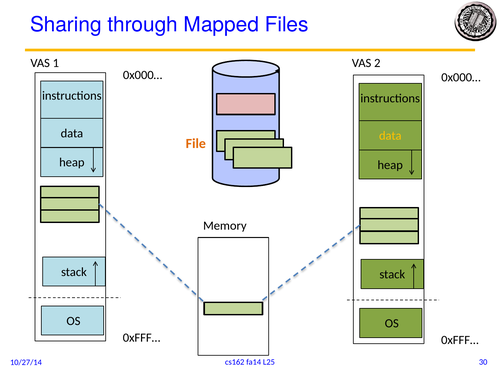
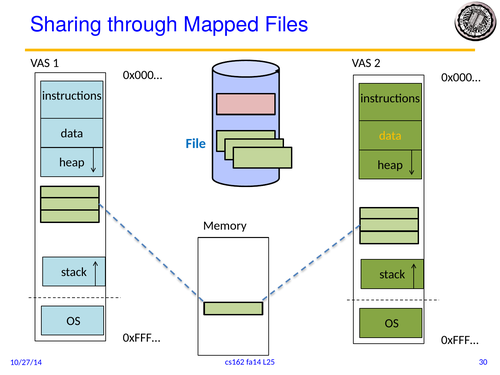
File colour: orange -> blue
